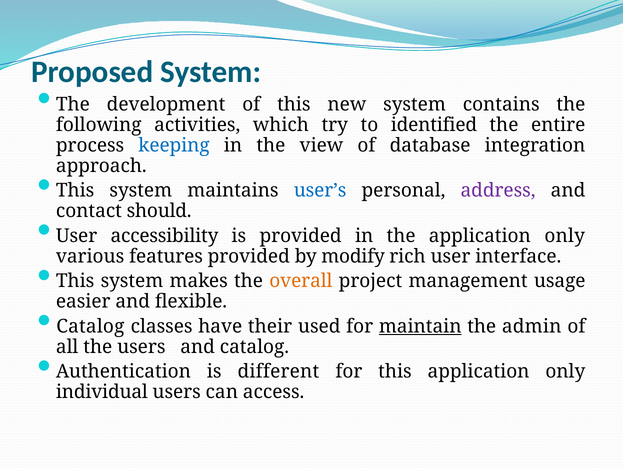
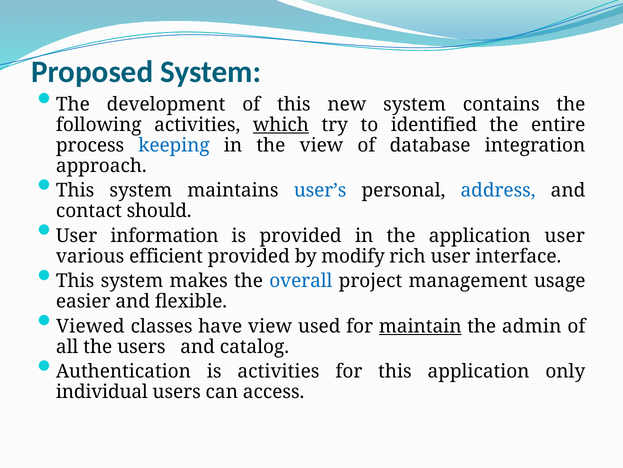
which underline: none -> present
address colour: purple -> blue
accessibility: accessibility -> information
the application only: only -> user
features: features -> efficient
overall colour: orange -> blue
Catalog at (90, 326): Catalog -> Viewed
have their: their -> view
is different: different -> activities
